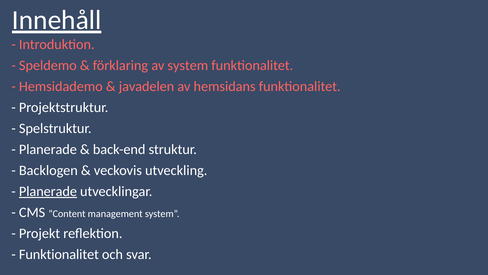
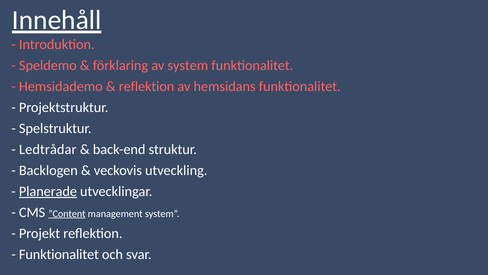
javadelen at (147, 86): javadelen -> reflektion
Planerade at (48, 149): Planerade -> Ledtrådar
”Content underline: none -> present
